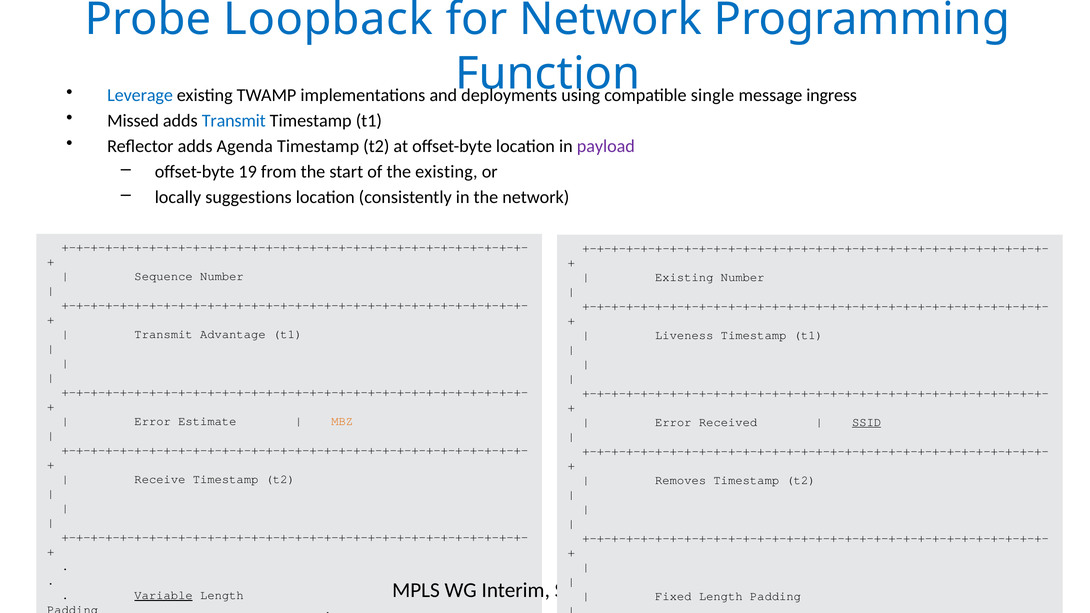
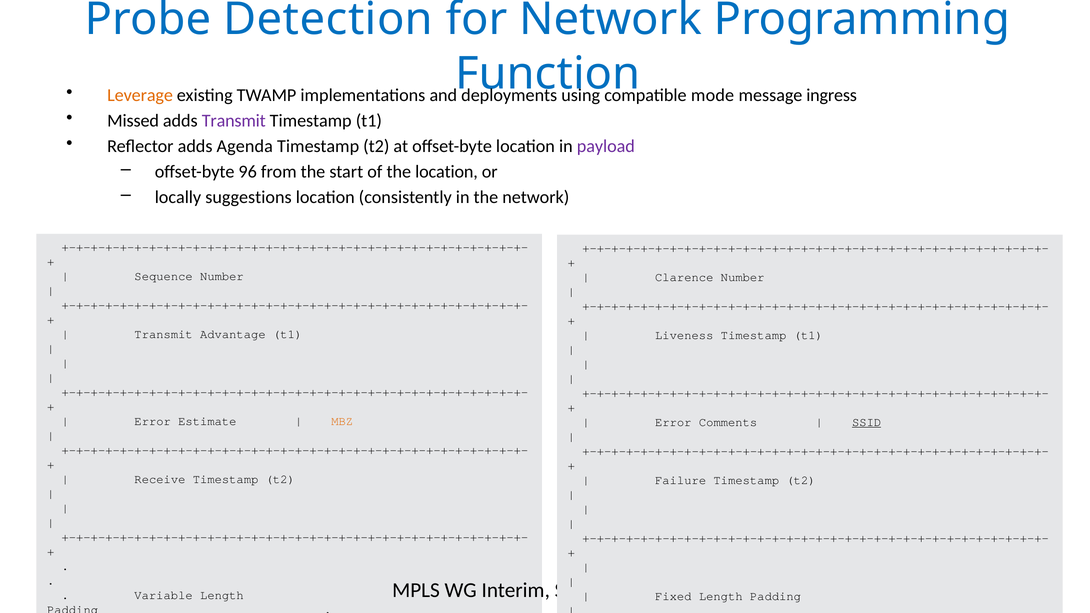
Loopback: Loopback -> Detection
Leverage colour: blue -> orange
single: single -> mode
Transmit at (234, 121) colour: blue -> purple
19: 19 -> 96
the existing: existing -> location
Existing at (684, 277): Existing -> Clarence
Received: Received -> Comments
Removes: Removes -> Failure
Variable underline: present -> none
